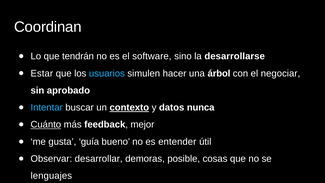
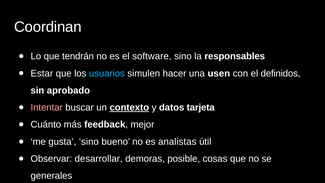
desarrollarse: desarrollarse -> responsables
árbol: árbol -> usen
negociar: negociar -> definidos
Intentar colour: light blue -> pink
nunca: nunca -> tarjeta
Cuánto underline: present -> none
gusta guía: guía -> sino
entender: entender -> analistas
lenguajes: lenguajes -> generales
